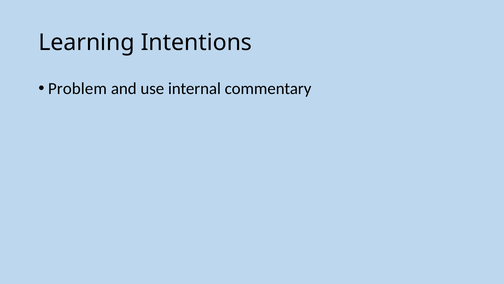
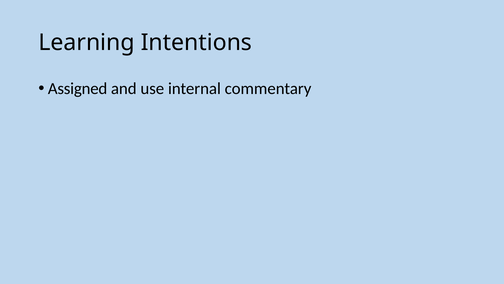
Problem: Problem -> Assigned
